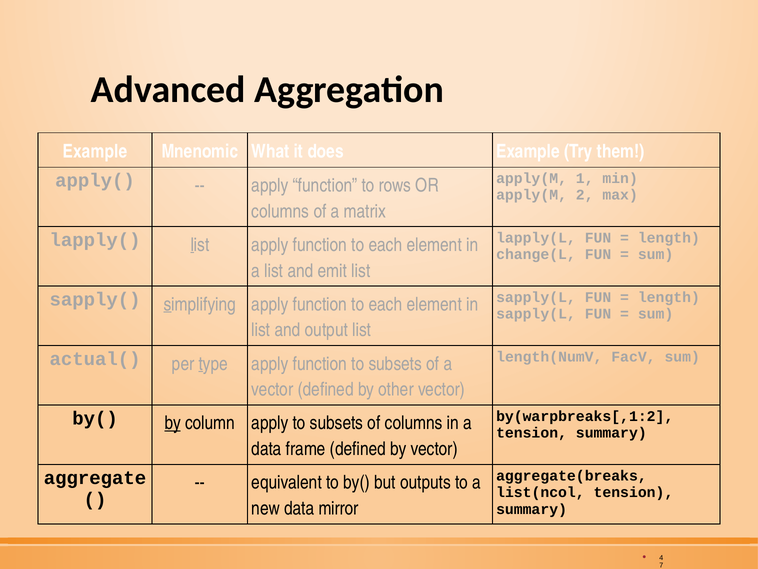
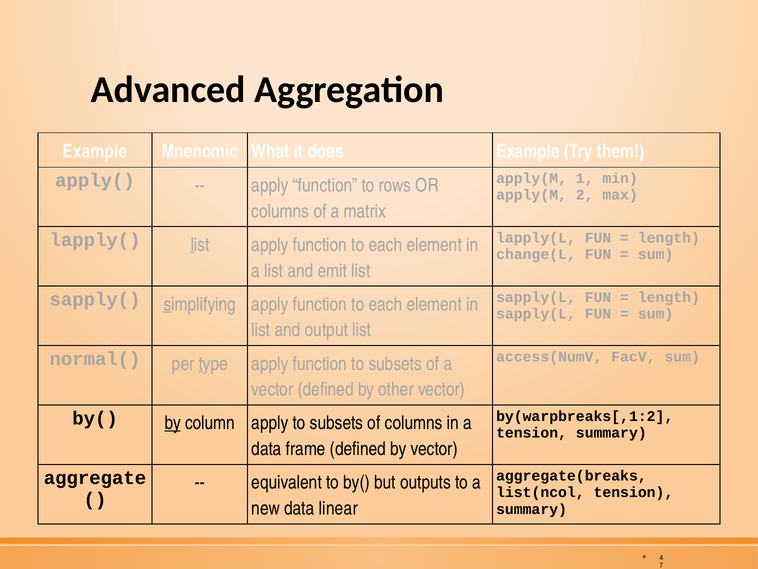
length(NumV: length(NumV -> access(NumV
actual(: actual( -> normal(
mirror: mirror -> linear
